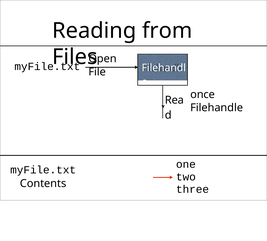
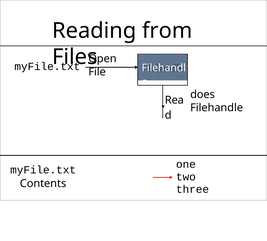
once: once -> does
